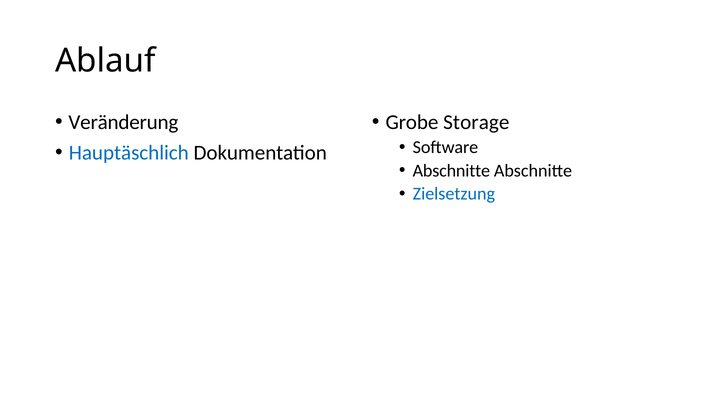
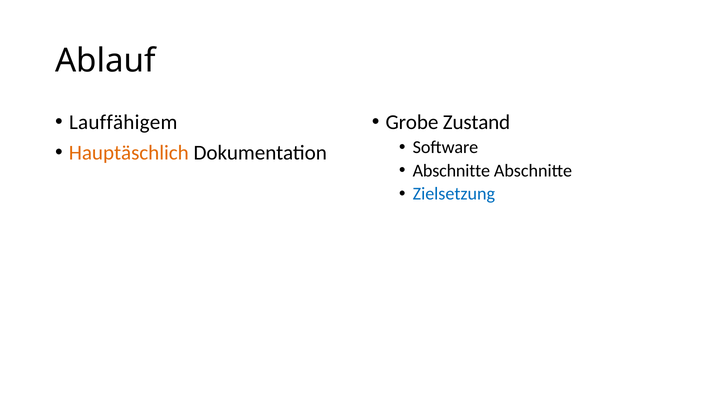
Veränderung: Veränderung -> Lauffähigem
Storage: Storage -> Zustand
Hauptäschlich colour: blue -> orange
